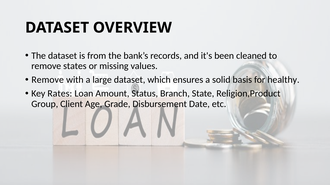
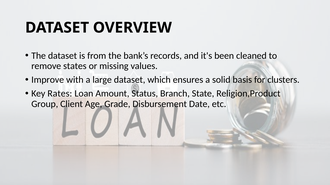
Remove at (48, 80): Remove -> Improve
healthy: healthy -> clusters
